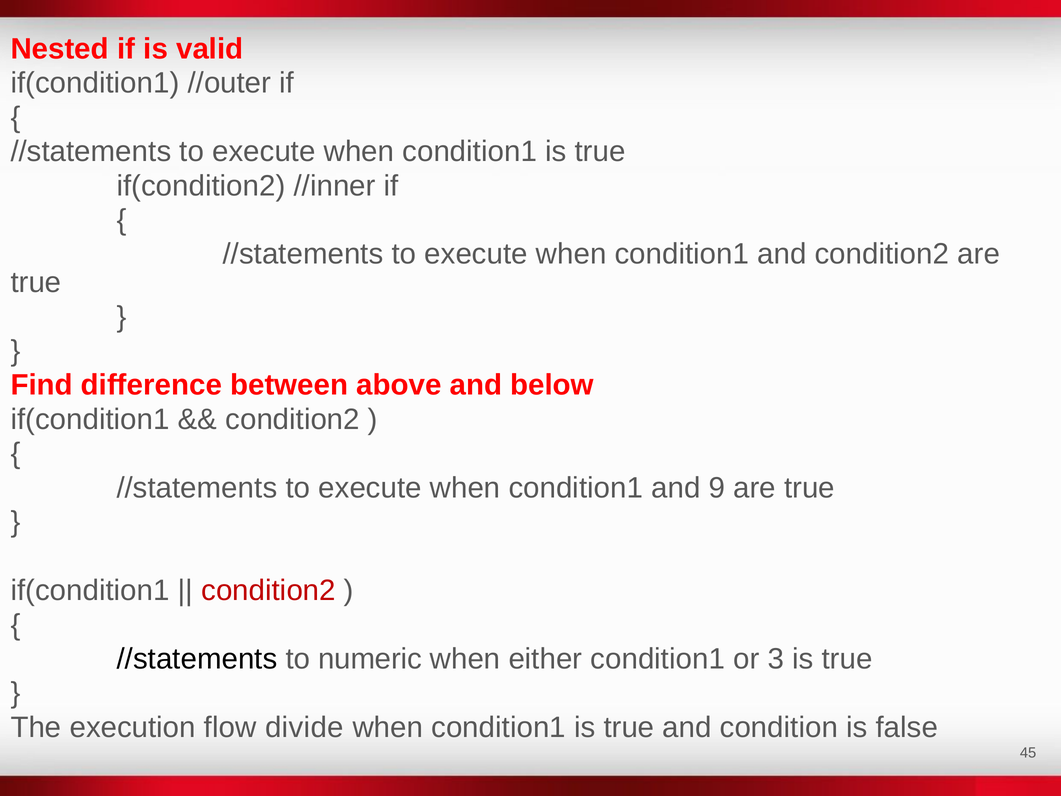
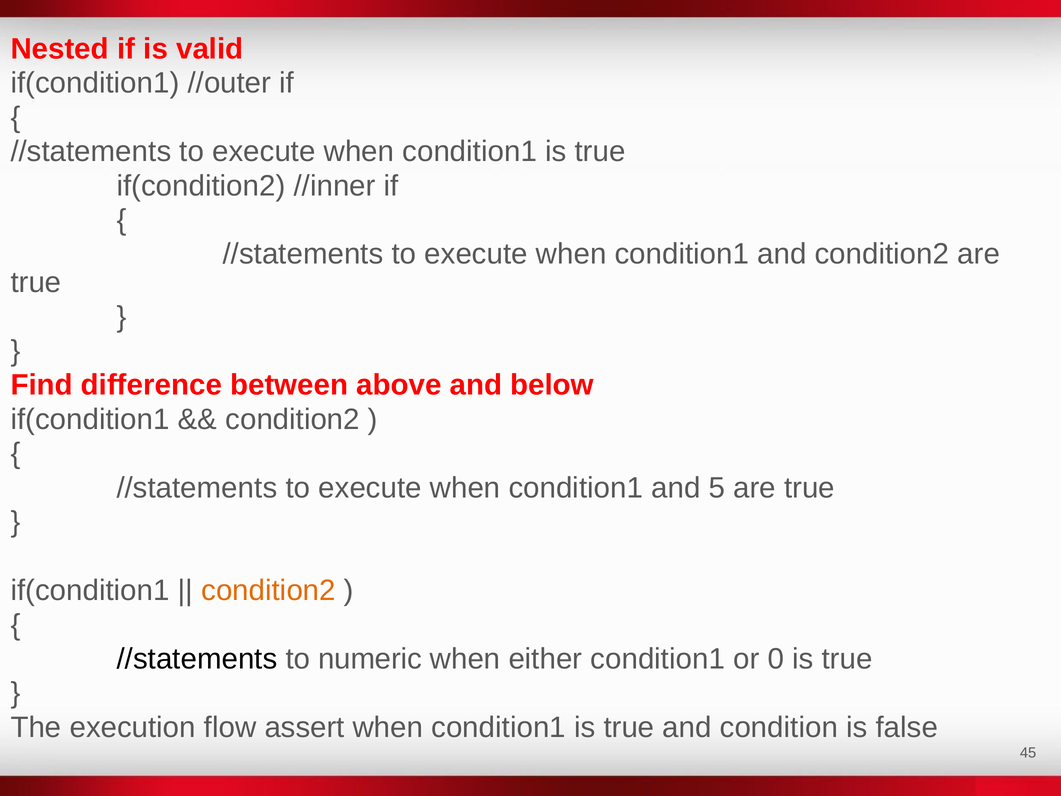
9: 9 -> 5
condition2 at (269, 590) colour: red -> orange
3: 3 -> 0
divide: divide -> assert
